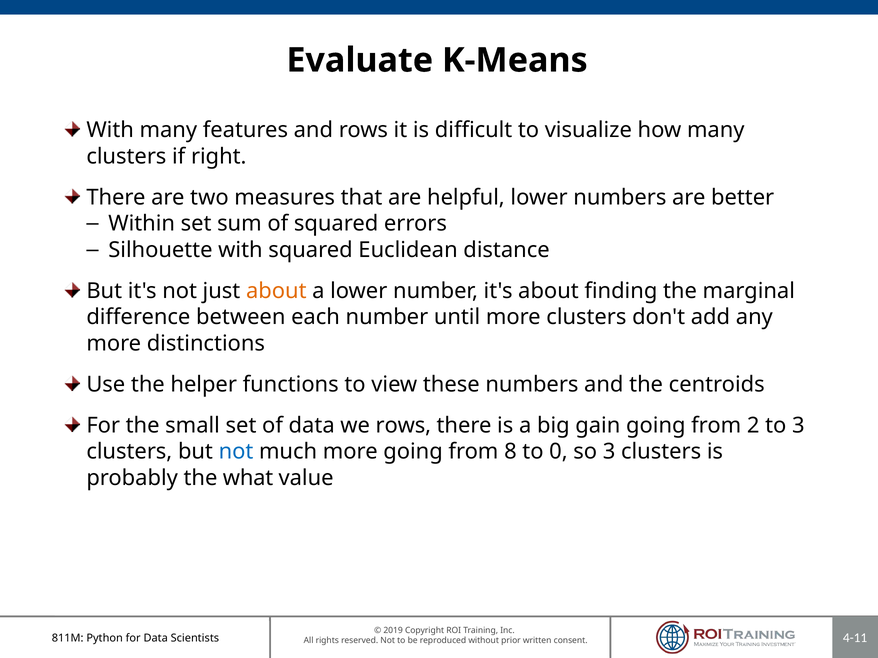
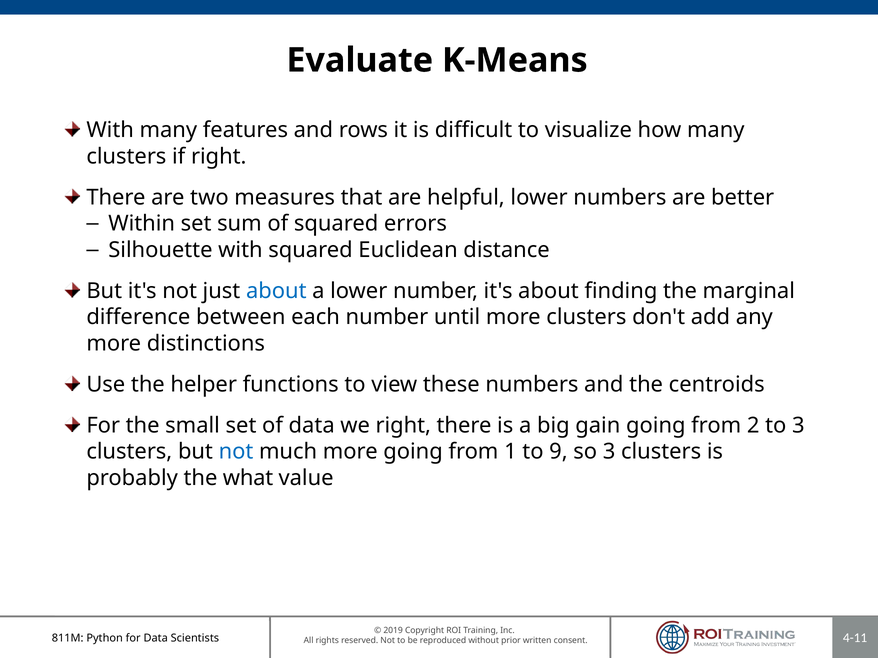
about at (276, 291) colour: orange -> blue
we rows: rows -> right
8: 8 -> 1
0: 0 -> 9
